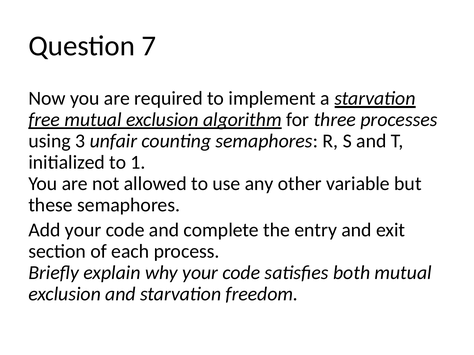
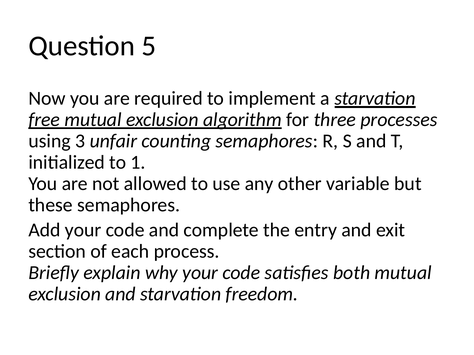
7: 7 -> 5
